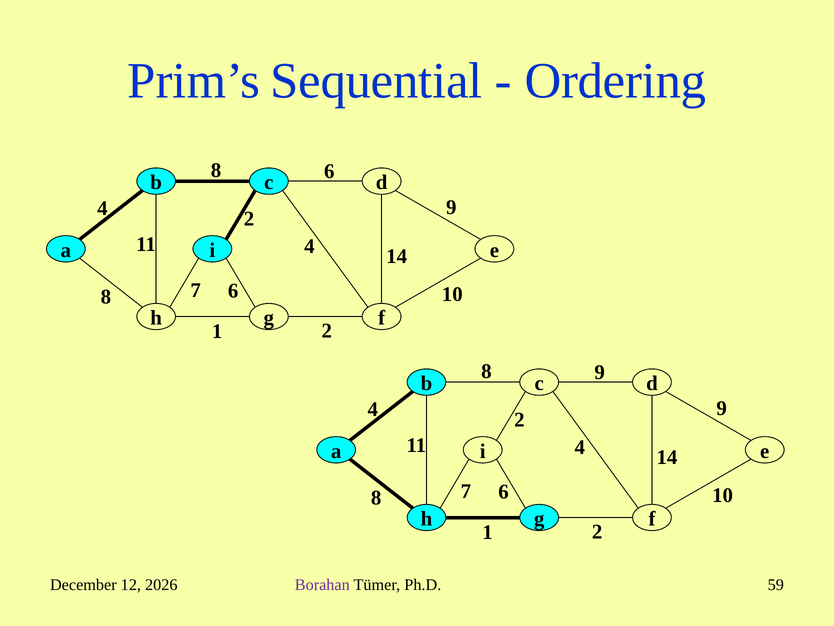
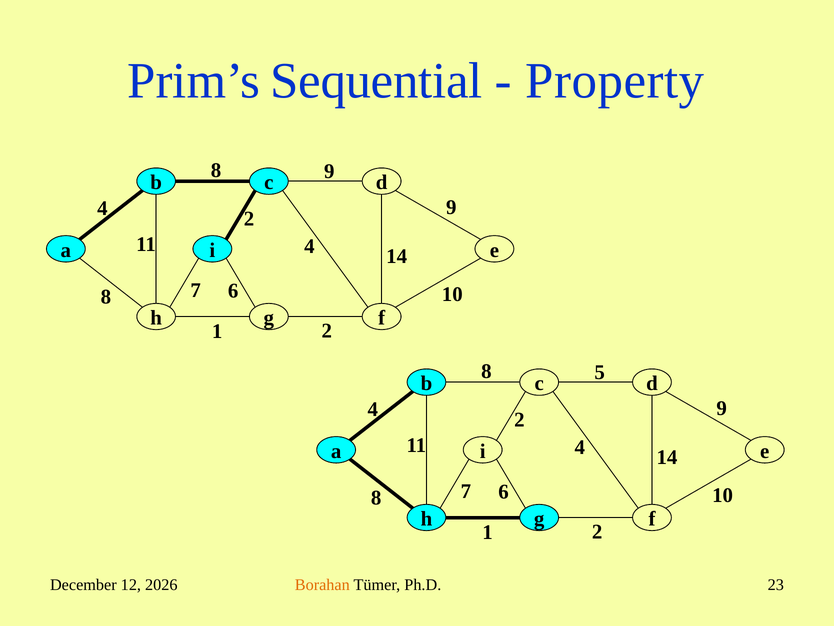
Ordering: Ordering -> Property
8 6: 6 -> 9
8 9: 9 -> 5
Borahan colour: purple -> orange
59: 59 -> 23
